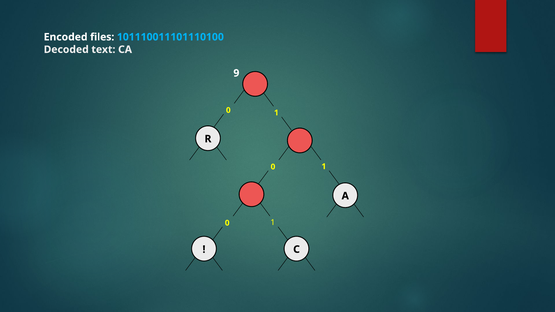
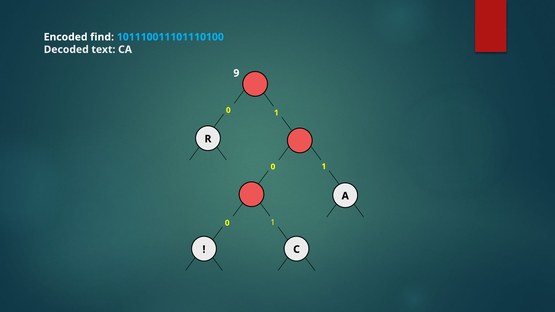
files: files -> find
